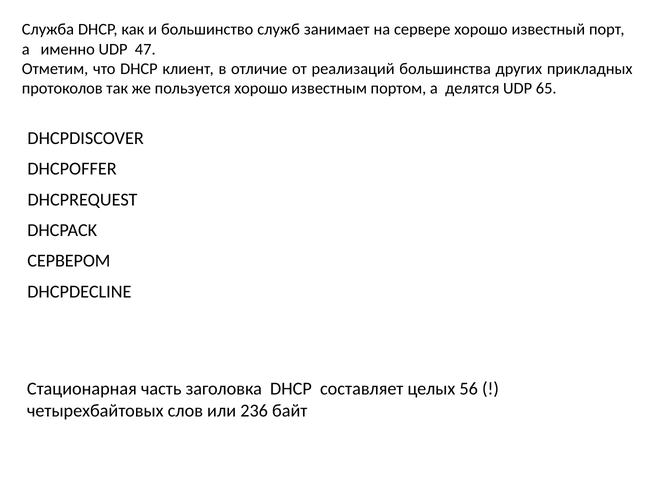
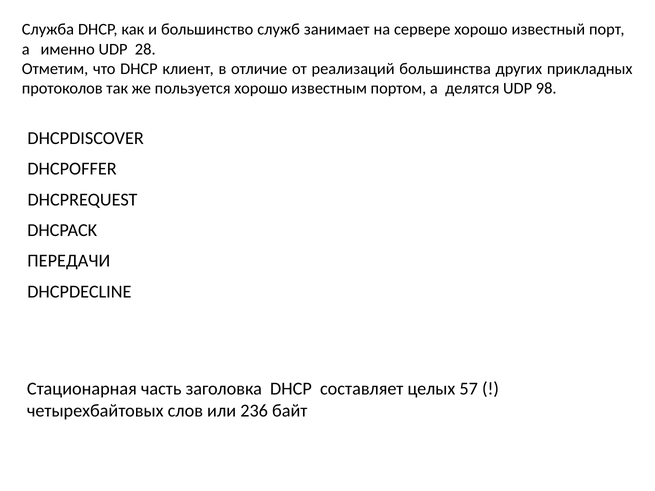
47: 47 -> 28
65: 65 -> 98
СЕРВЕРОМ: СЕРВЕРОМ -> ПЕРЕДАЧИ
56: 56 -> 57
